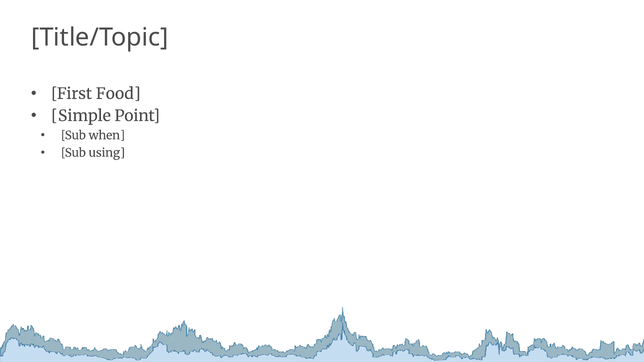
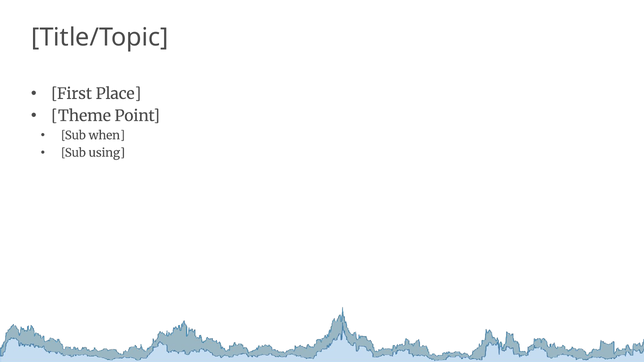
Food: Food -> Place
Simple: Simple -> Theme
